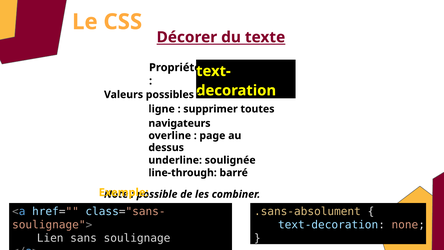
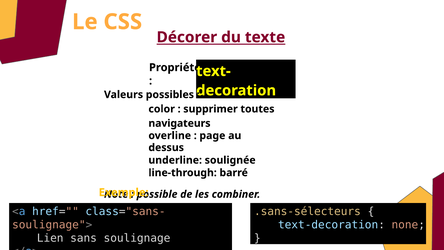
ligne: ligne -> color
.sans-absolument: .sans-absolument -> .sans-sélecteurs
